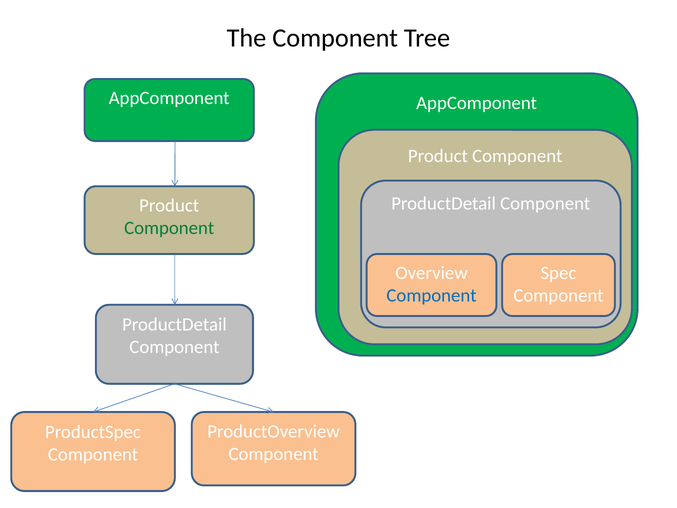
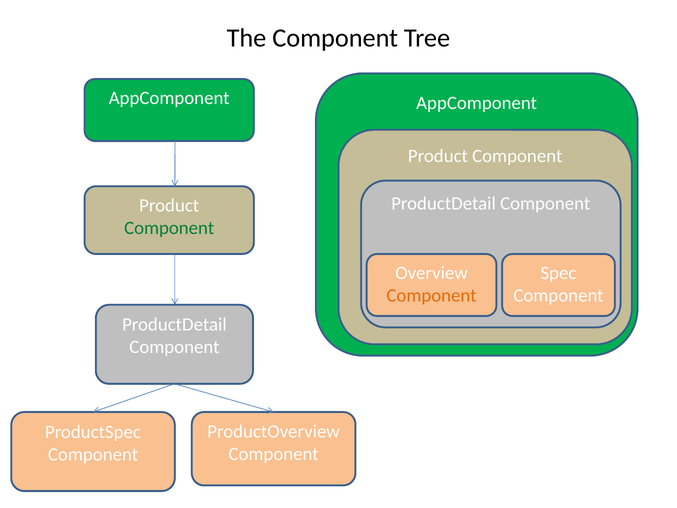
Component at (432, 295) colour: blue -> orange
